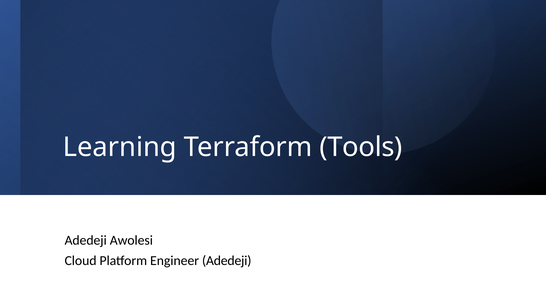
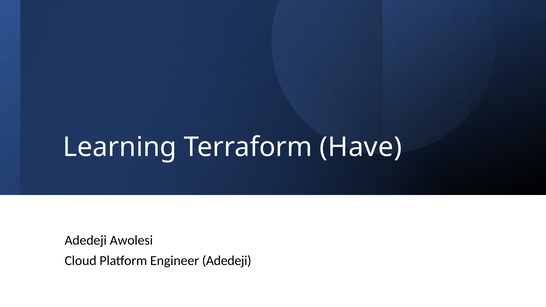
Tools: Tools -> Have
